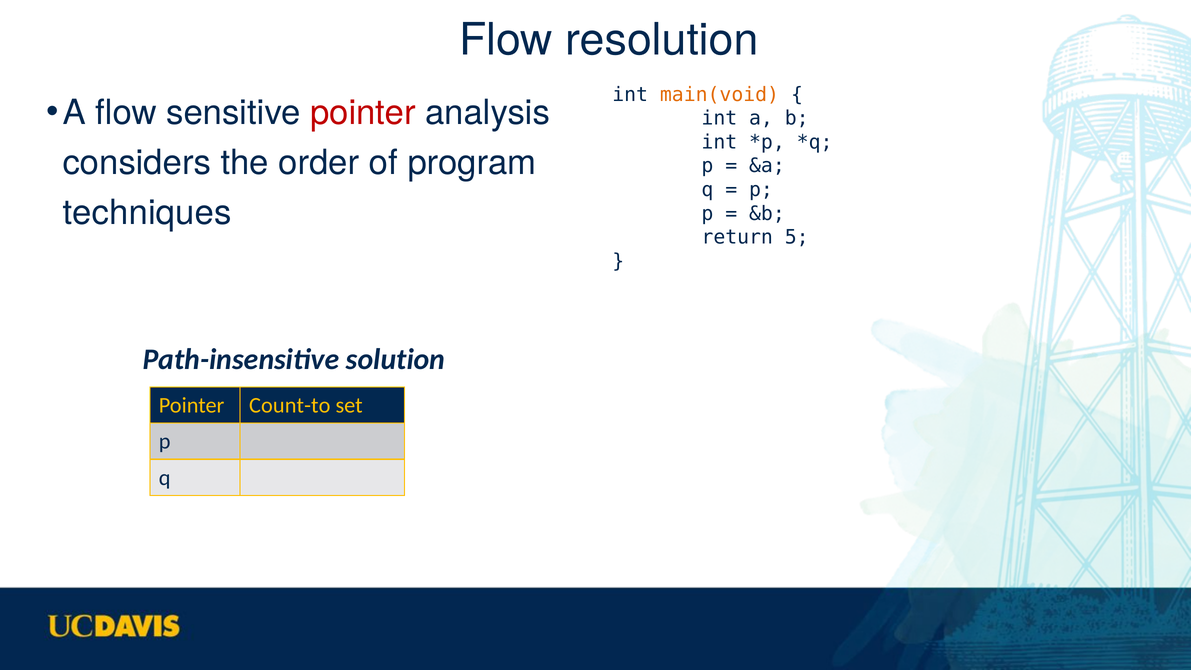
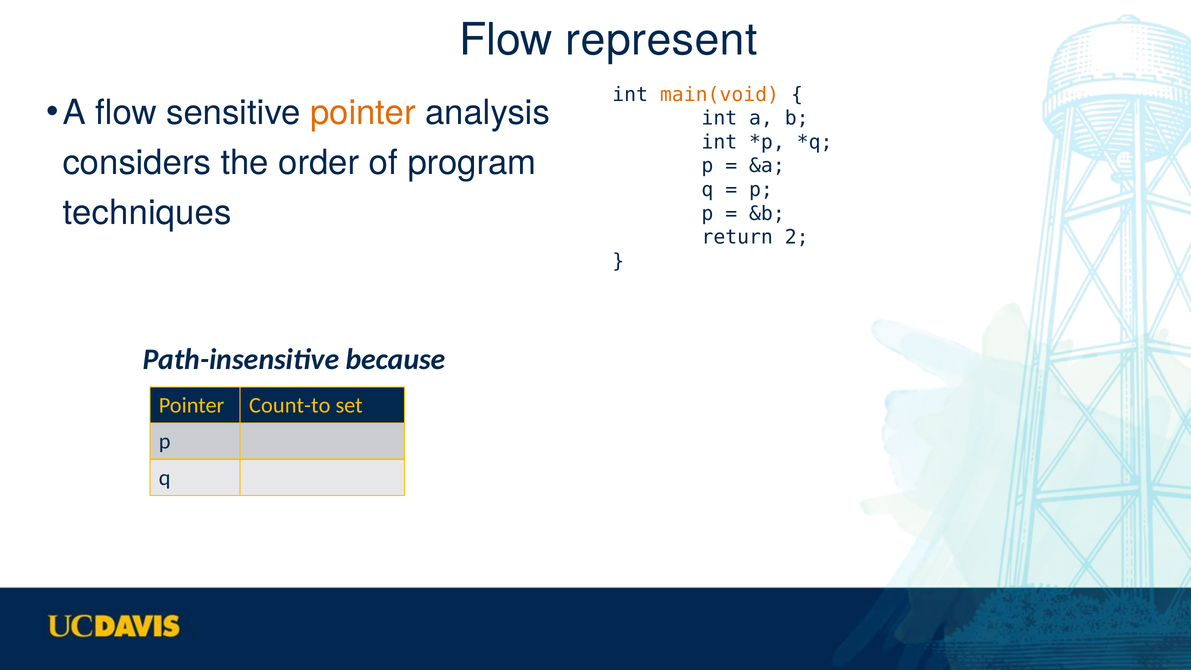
resolution: resolution -> represent
pointer at (363, 113) colour: red -> orange
5: 5 -> 2
solution: solution -> because
